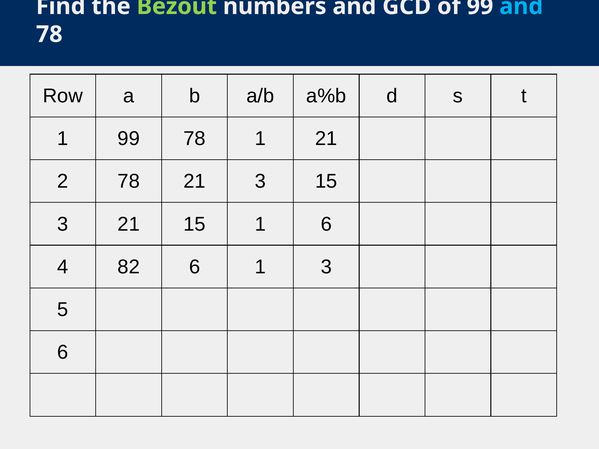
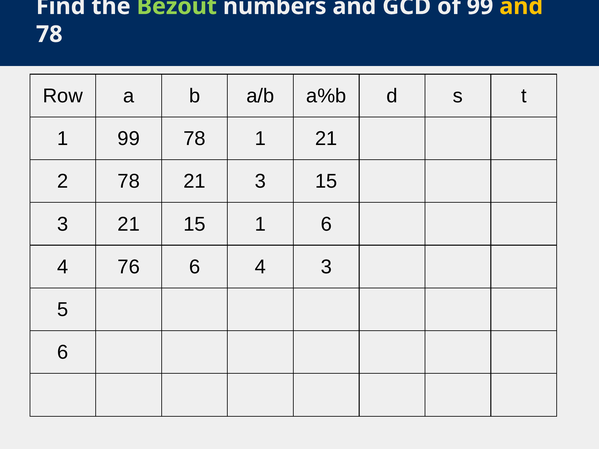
and at (521, 6) colour: light blue -> yellow
82: 82 -> 76
1 at (260, 267): 1 -> 4
